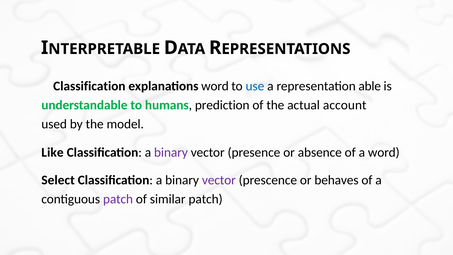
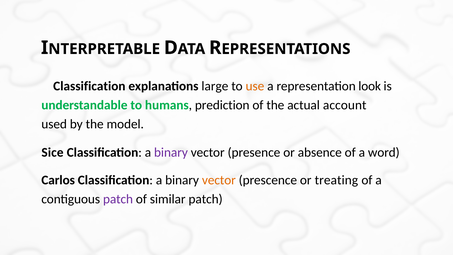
explanations word: word -> large
use colour: blue -> orange
able: able -> look
Like: Like -> Sice
Select: Select -> Carlos
vector at (219, 180) colour: purple -> orange
behaves: behaves -> treating
